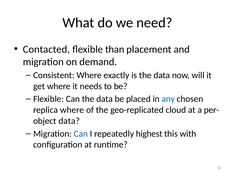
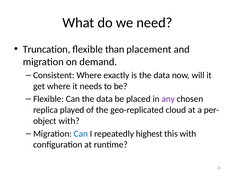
Contacted: Contacted -> Truncation
any colour: blue -> purple
replica where: where -> played
data at (69, 121): data -> with
